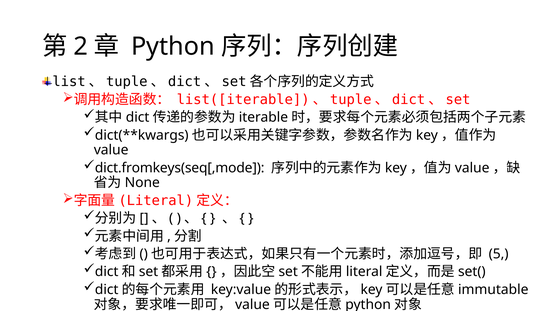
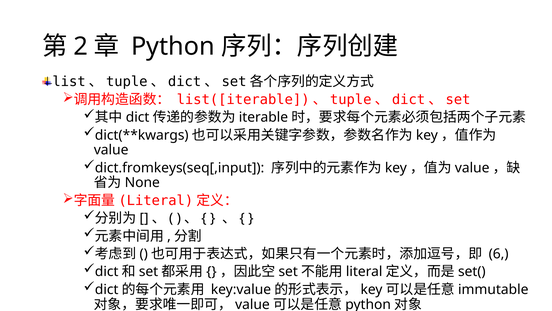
dict.fromkeys(seq[,mode: dict.fromkeys(seq[,mode -> dict.fromkeys(seq[,input
5: 5 -> 6
